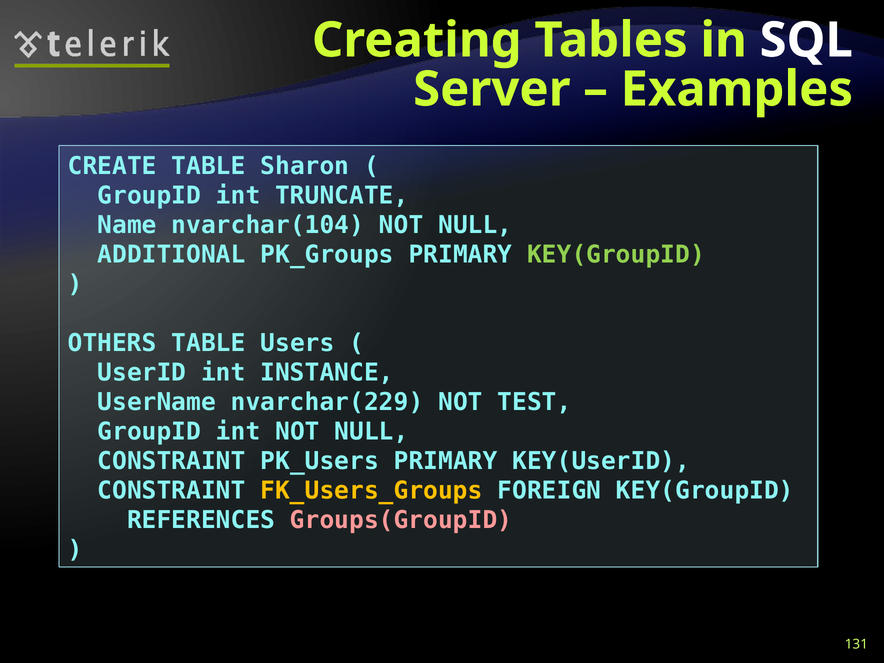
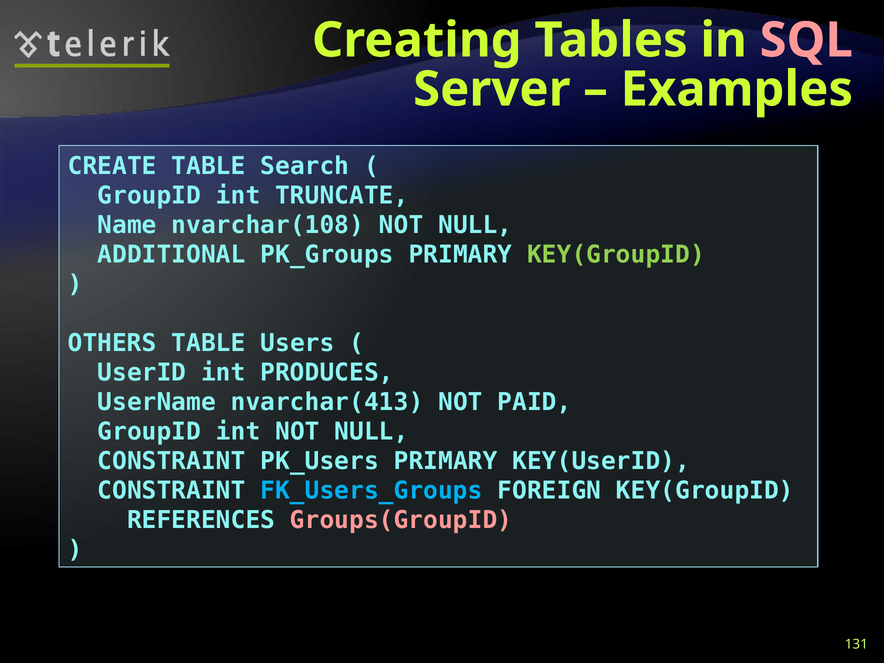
SQL colour: white -> pink
Sharon: Sharon -> Search
nvarchar(104: nvarchar(104 -> nvarchar(108
INSTANCE: INSTANCE -> PRODUCES
nvarchar(229: nvarchar(229 -> nvarchar(413
TEST: TEST -> PAID
FK_Users_Groups colour: yellow -> light blue
